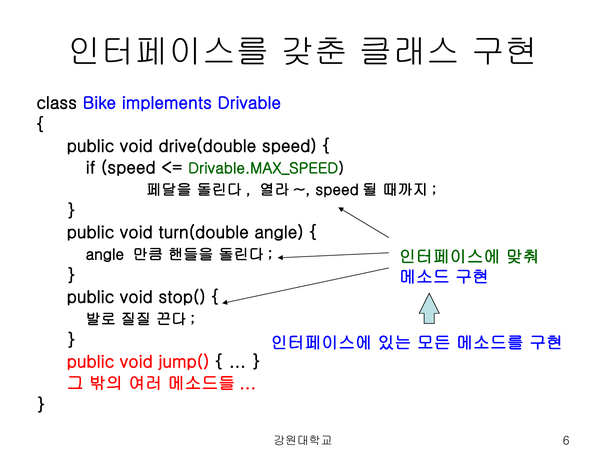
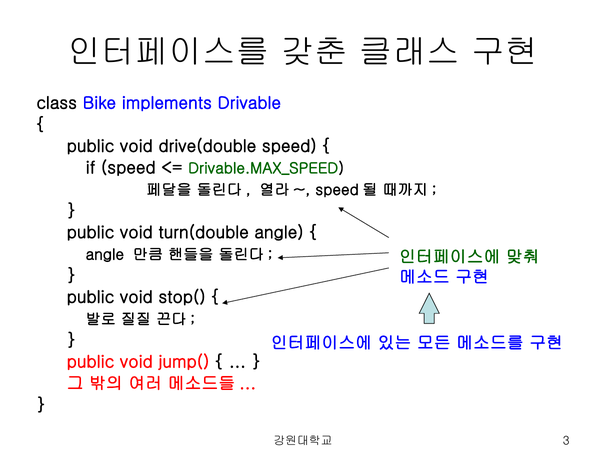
6: 6 -> 3
